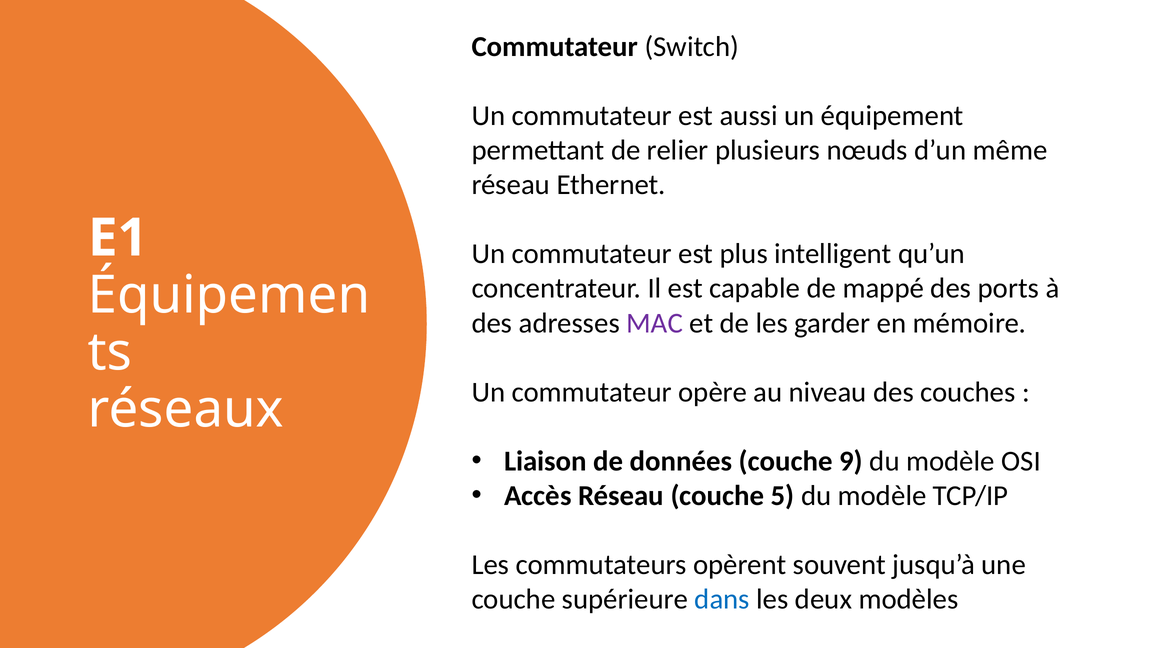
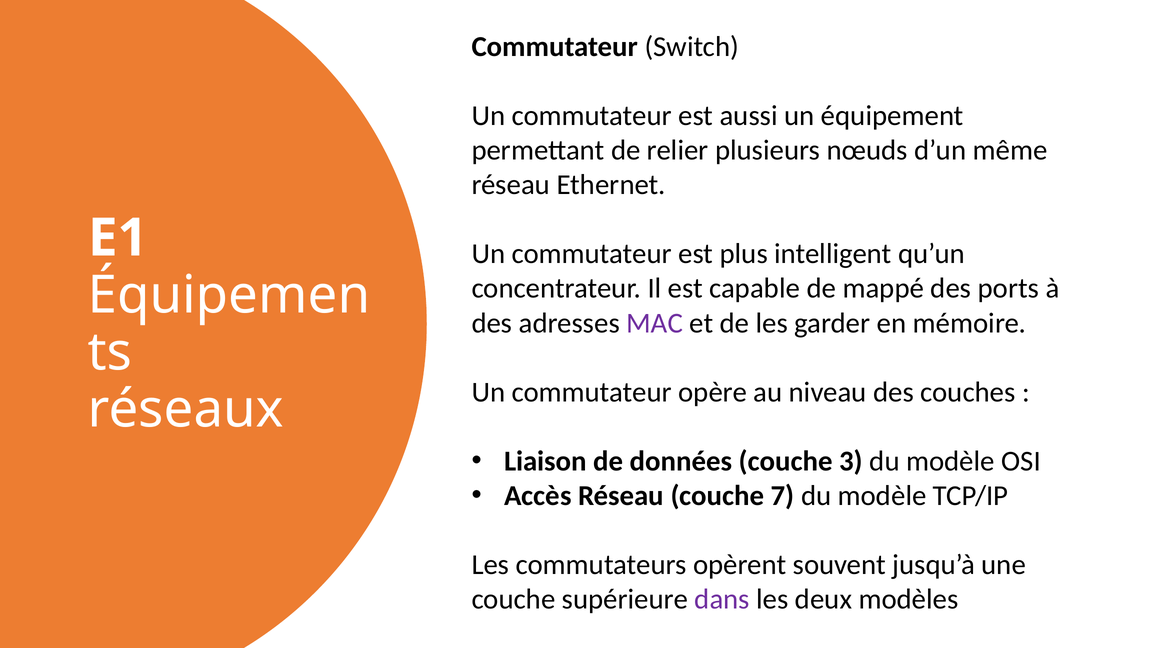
9: 9 -> 3
5: 5 -> 7
dans colour: blue -> purple
